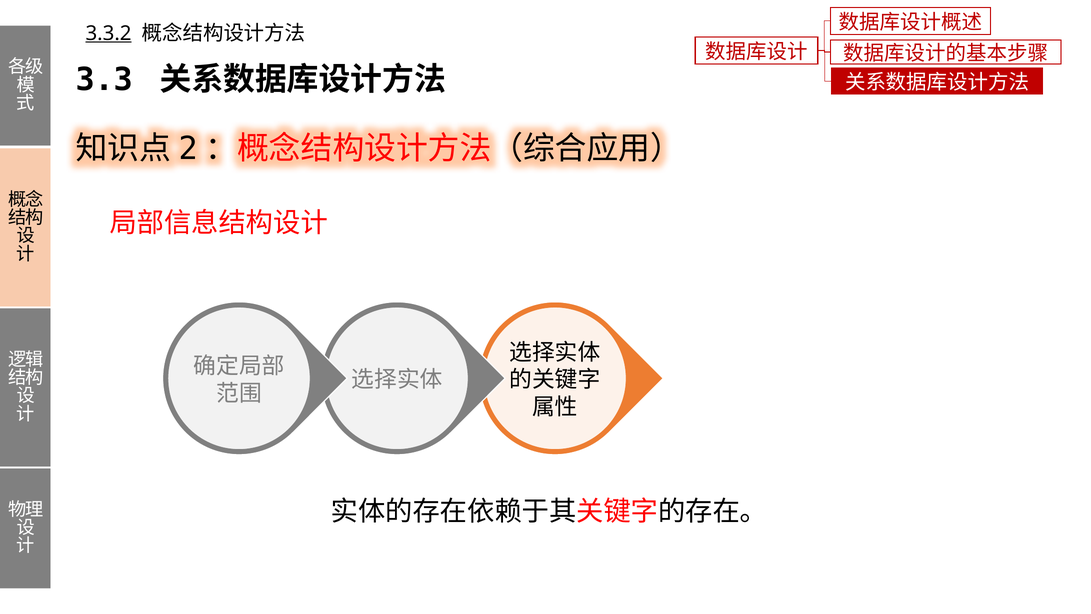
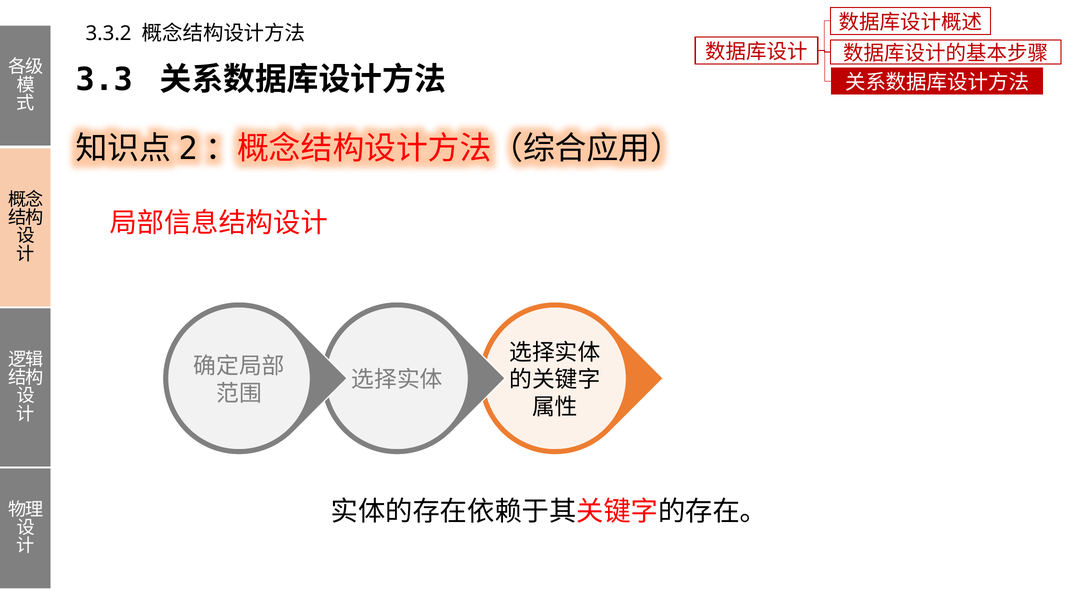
3.3.2 underline: present -> none
